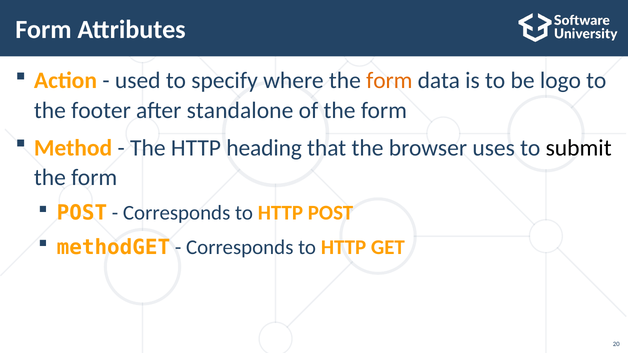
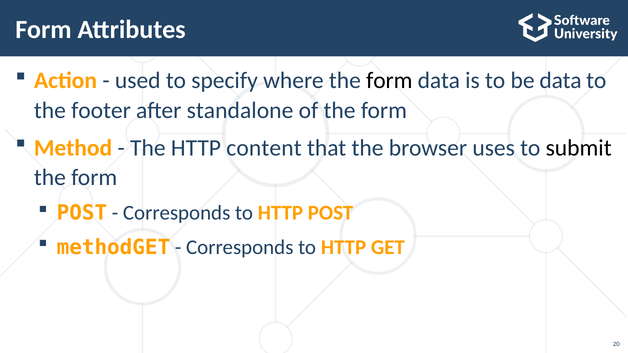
form at (389, 81) colour: orange -> black
be logo: logo -> data
heading: heading -> content
